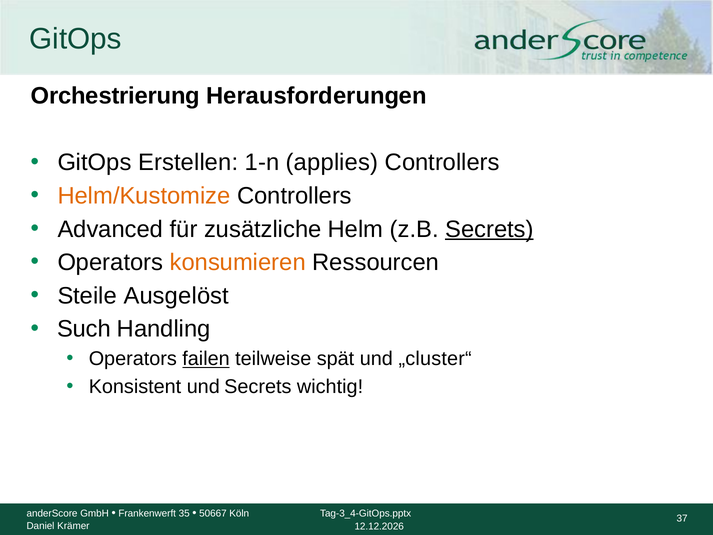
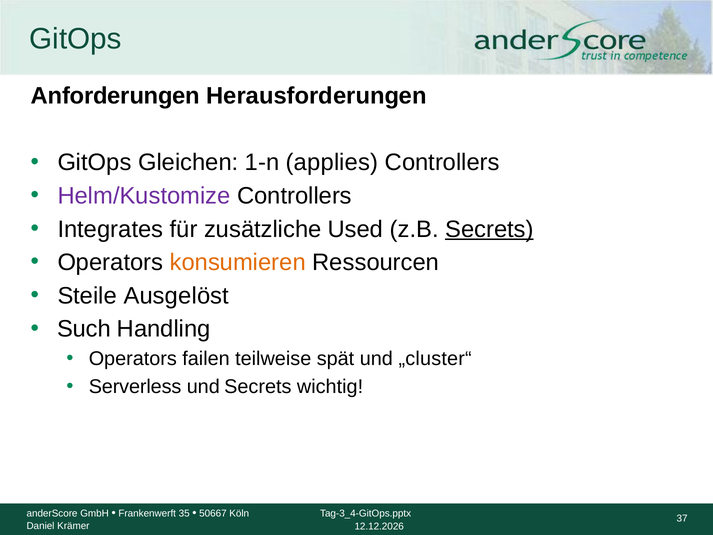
Orchestrierung: Orchestrierung -> Anforderungen
Erstellen: Erstellen -> Gleichen
Helm/Kustomize colour: orange -> purple
Advanced: Advanced -> Integrates
Helm: Helm -> Used
failen underline: present -> none
Konsistent: Konsistent -> Serverless
